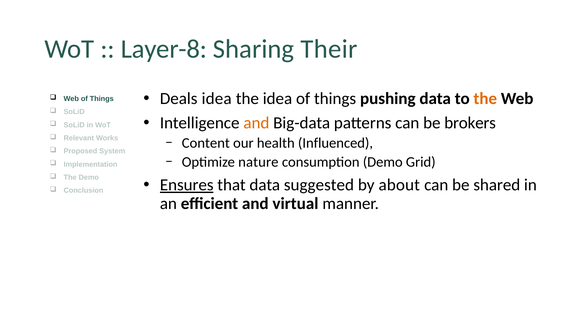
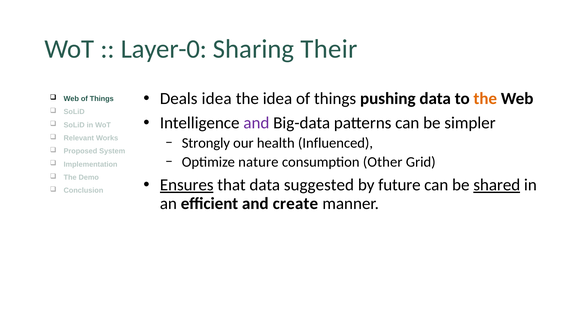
Layer-8: Layer-8 -> Layer-0
and at (256, 123) colour: orange -> purple
brokers: brokers -> simpler
Content: Content -> Strongly
consumption Demo: Demo -> Other
about: about -> future
shared underline: none -> present
virtual: virtual -> create
